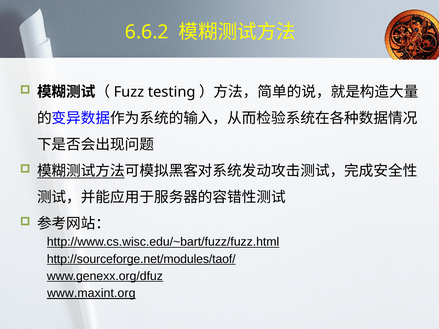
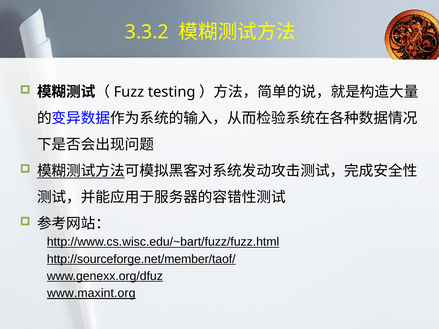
6.6.2: 6.6.2 -> 3.3.2
http://sourceforge.net/modules/taof/: http://sourceforge.net/modules/taof/ -> http://sourceforge.net/member/taof/
